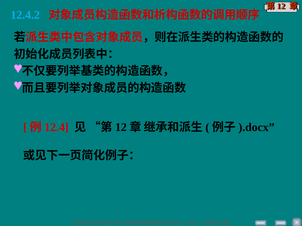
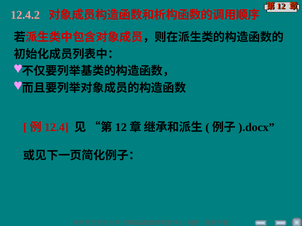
12.4.2 colour: light blue -> pink
